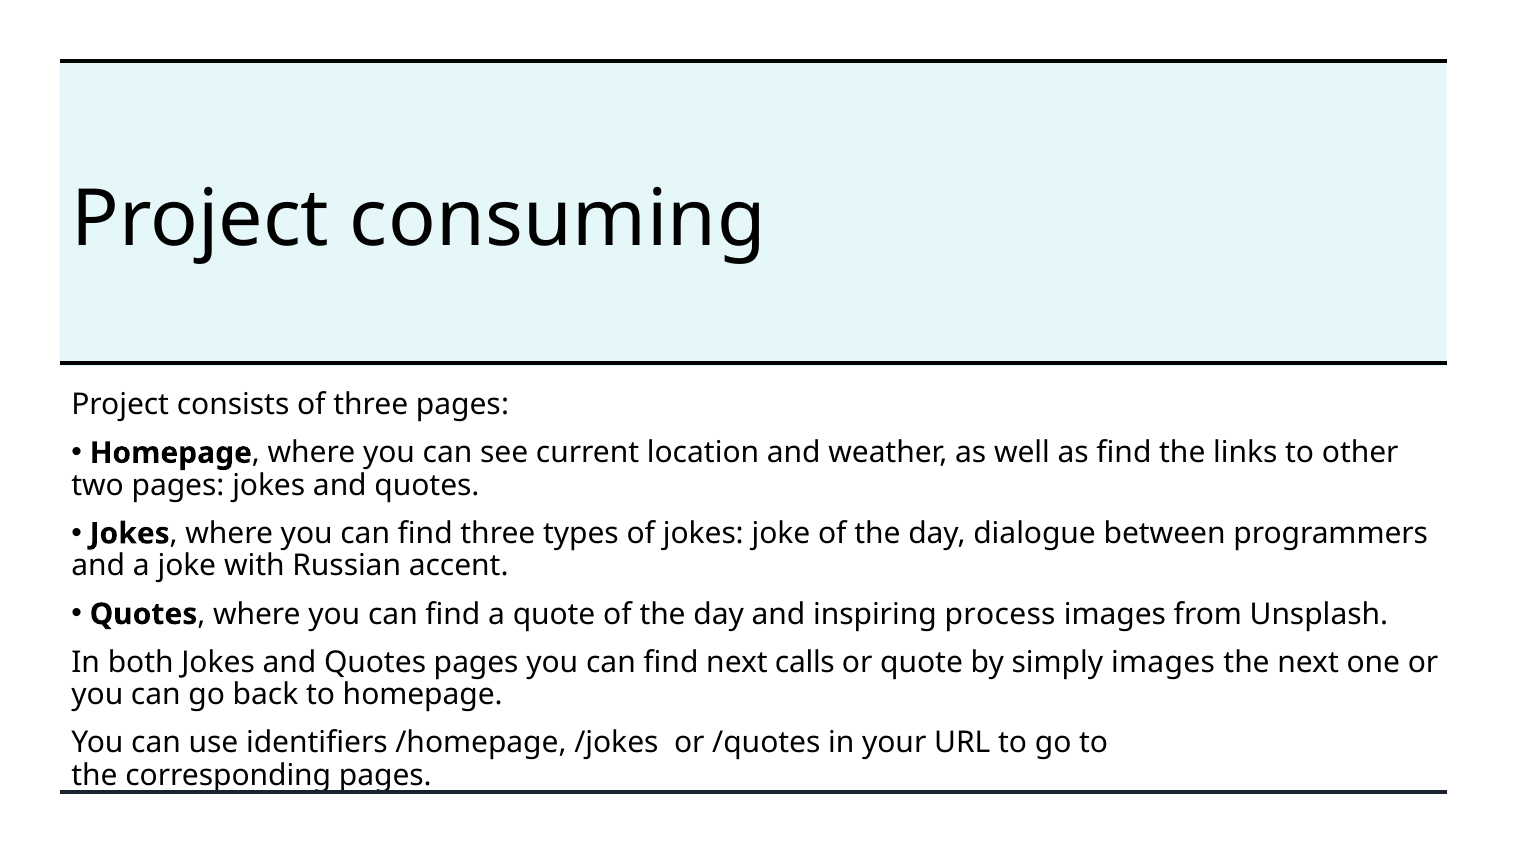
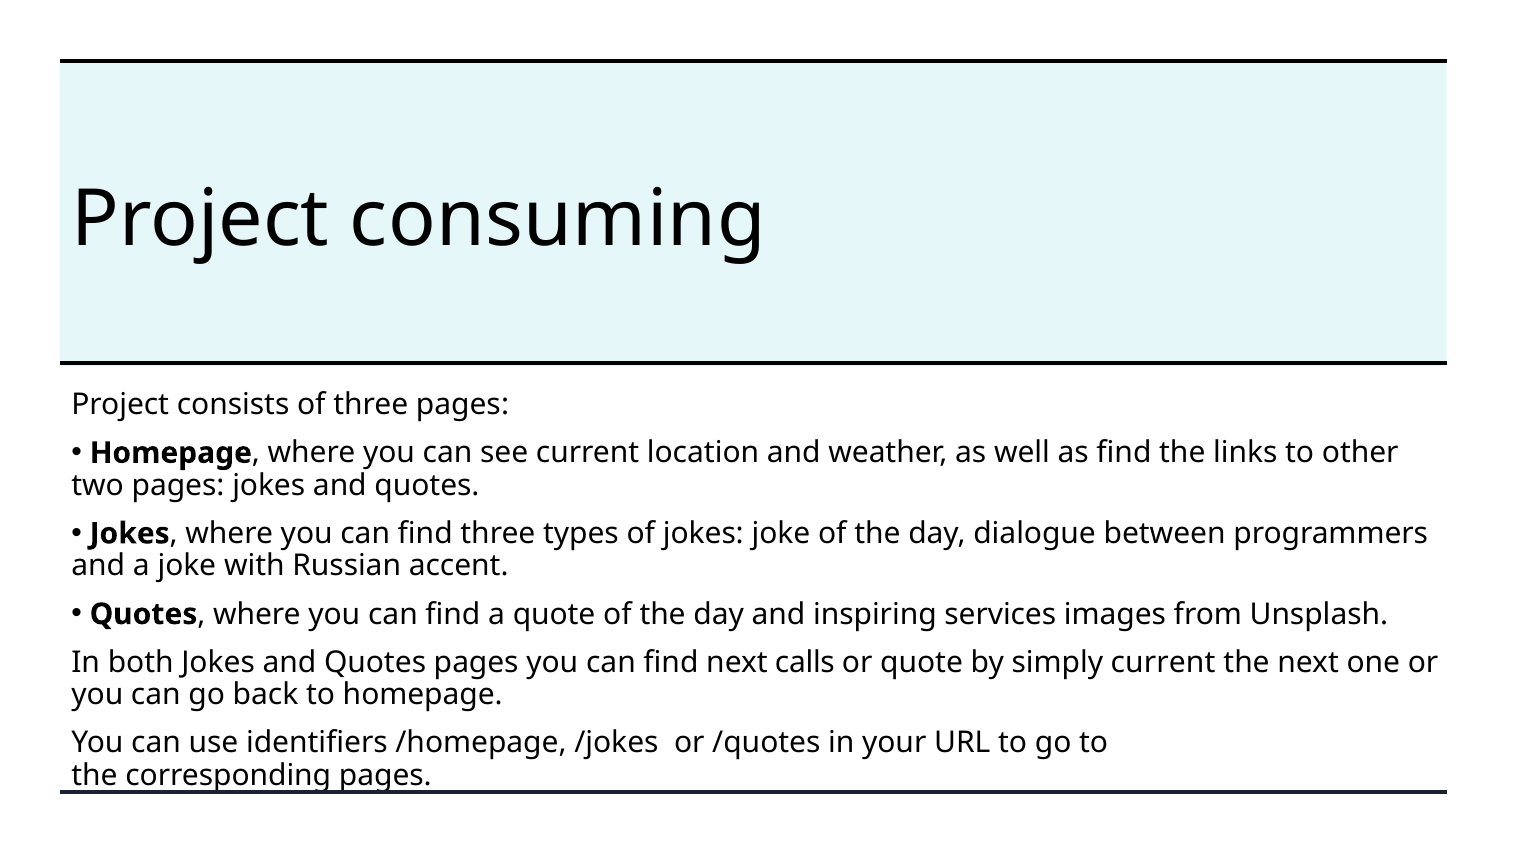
process: process -> services
simply images: images -> current
